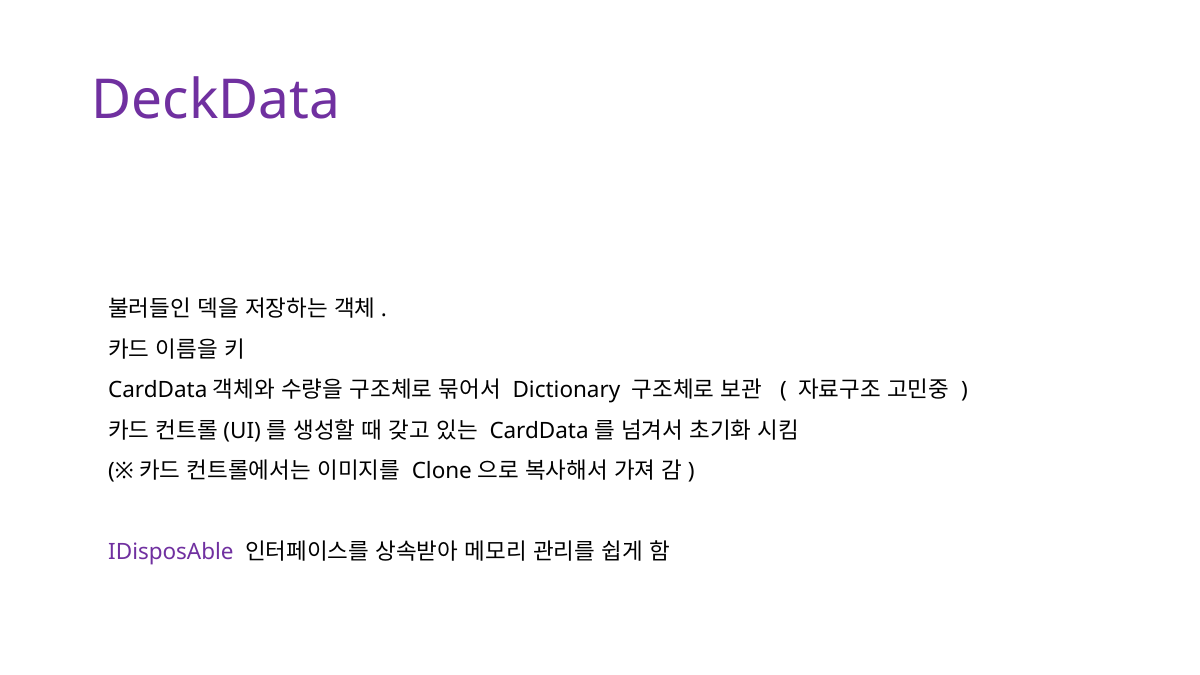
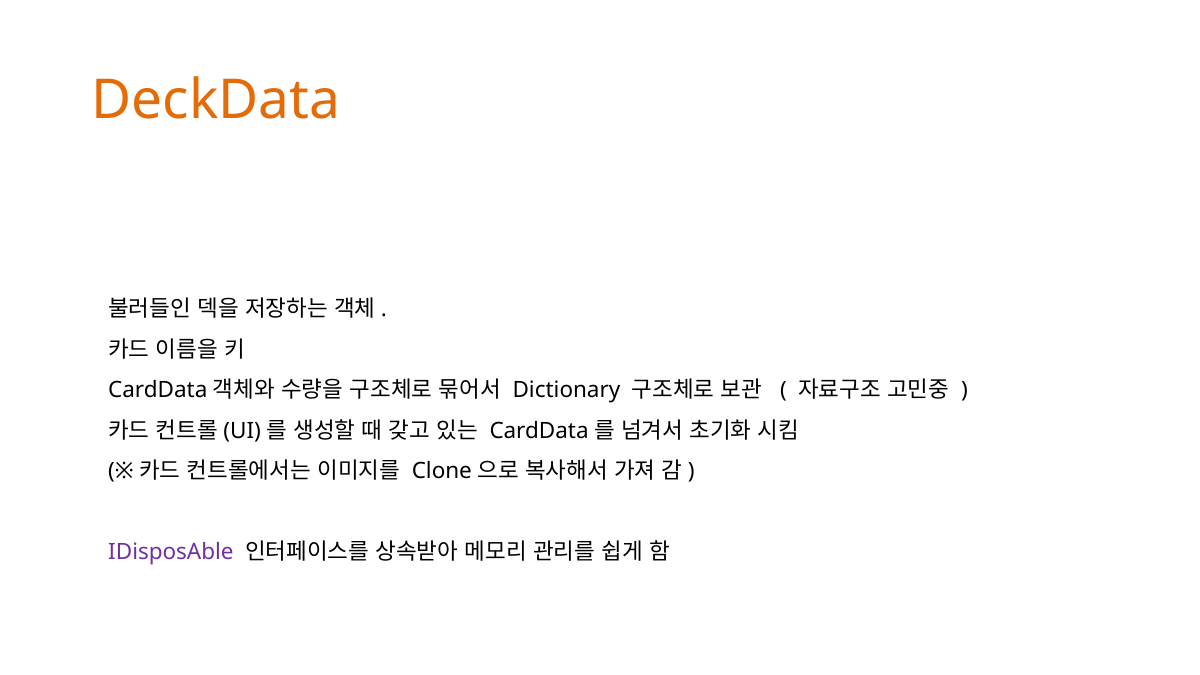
DeckData colour: purple -> orange
